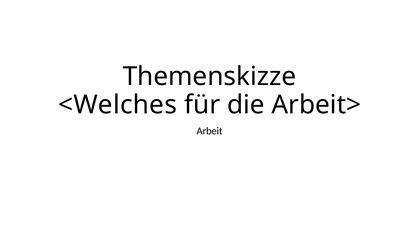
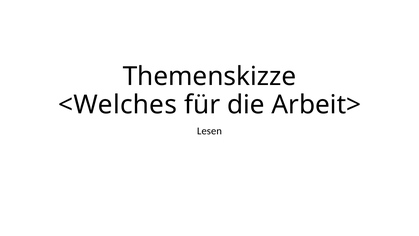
Arbeit: Arbeit -> Lesen
